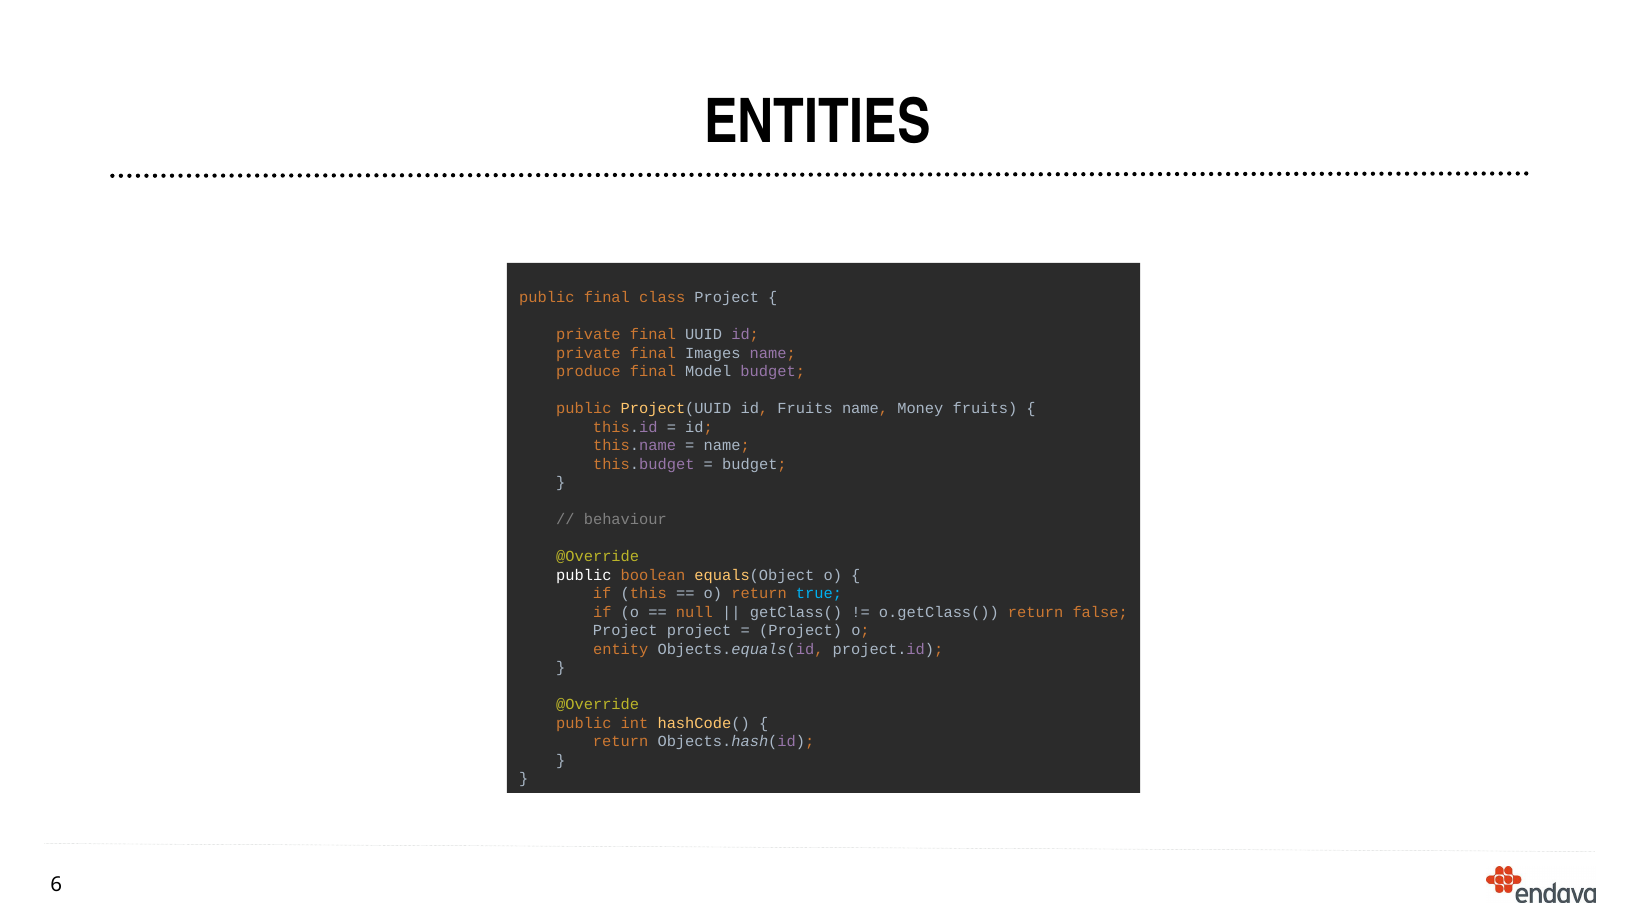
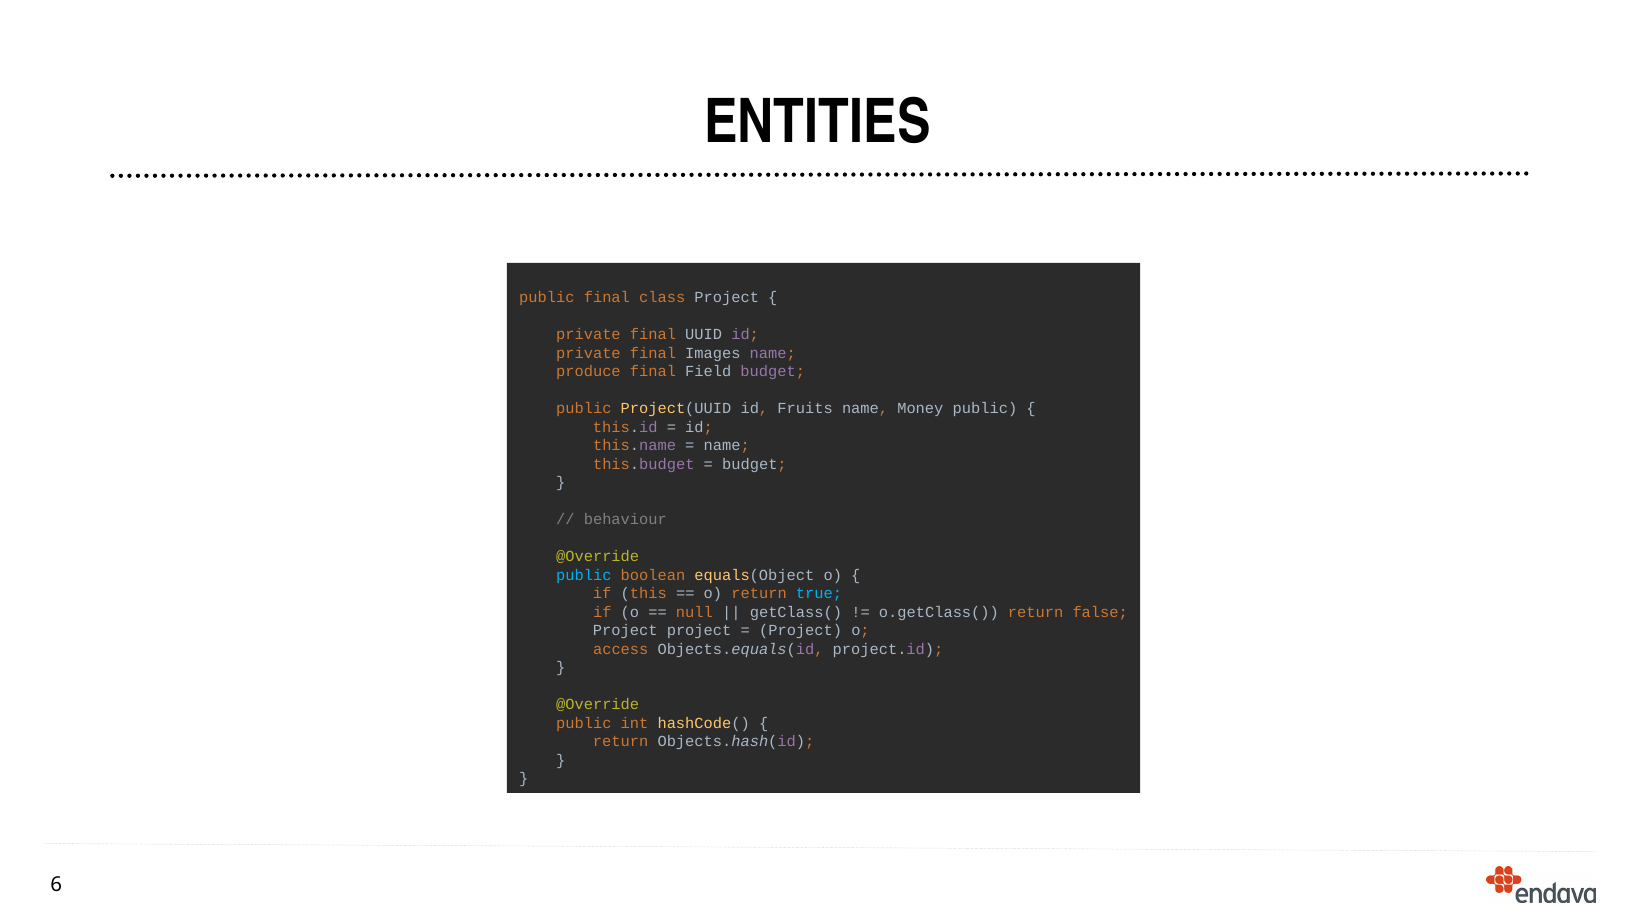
Model: Model -> Field
Money fruits: fruits -> public
public at (584, 575) colour: white -> light blue
entity: entity -> access
